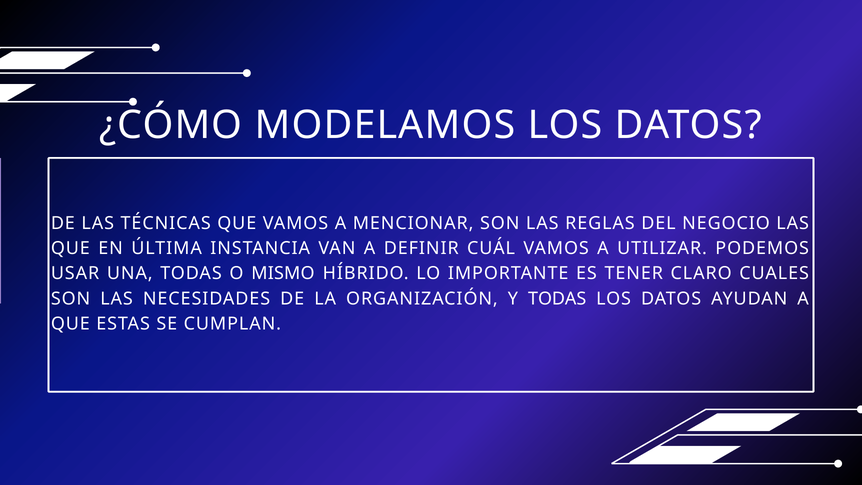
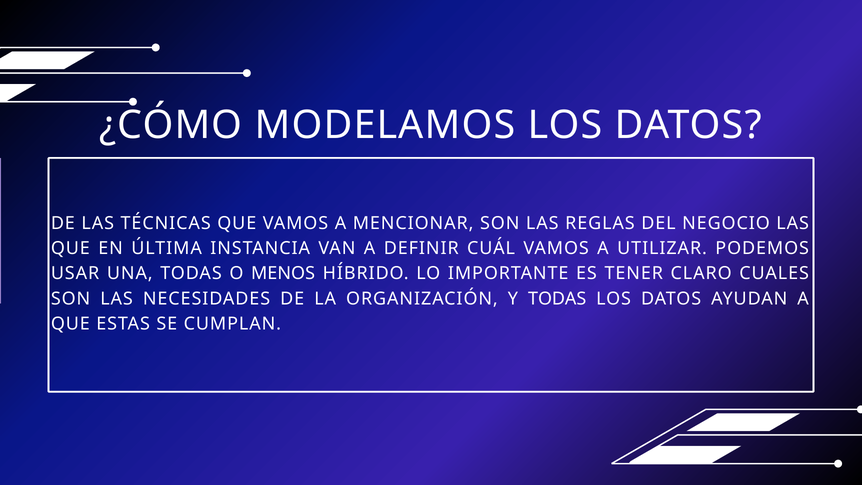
MISMO: MISMO -> MENOS
